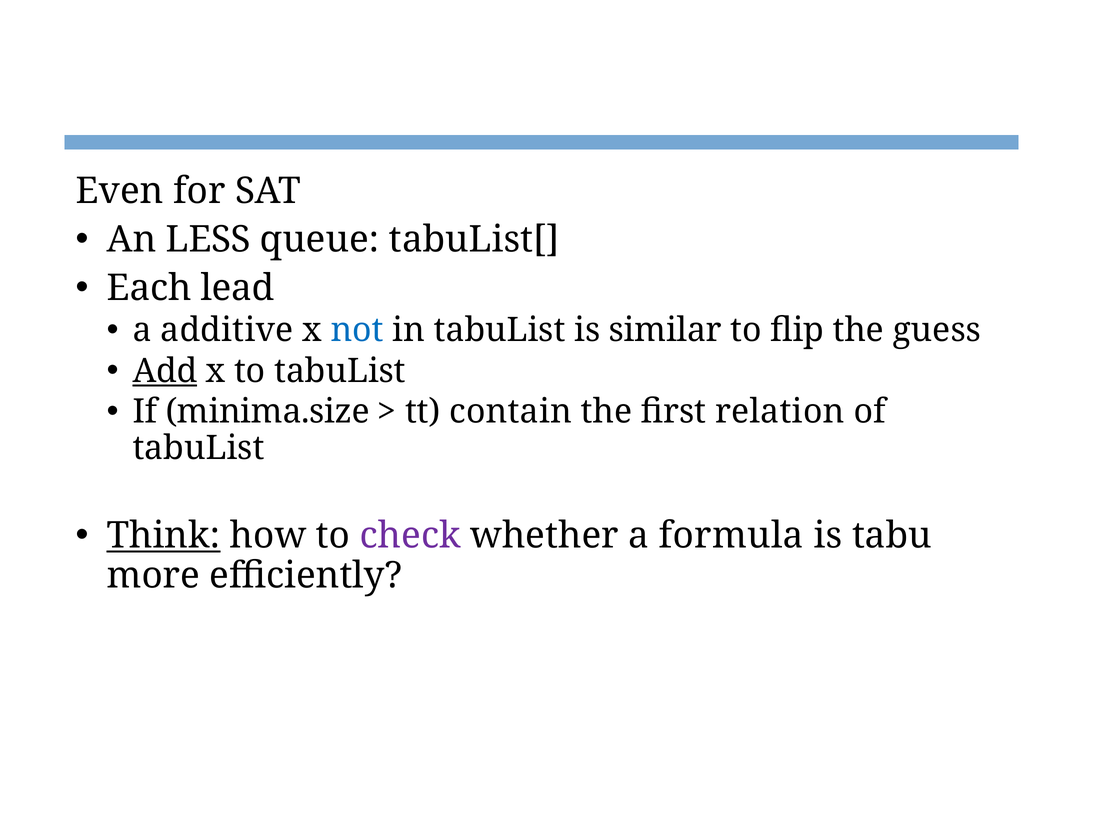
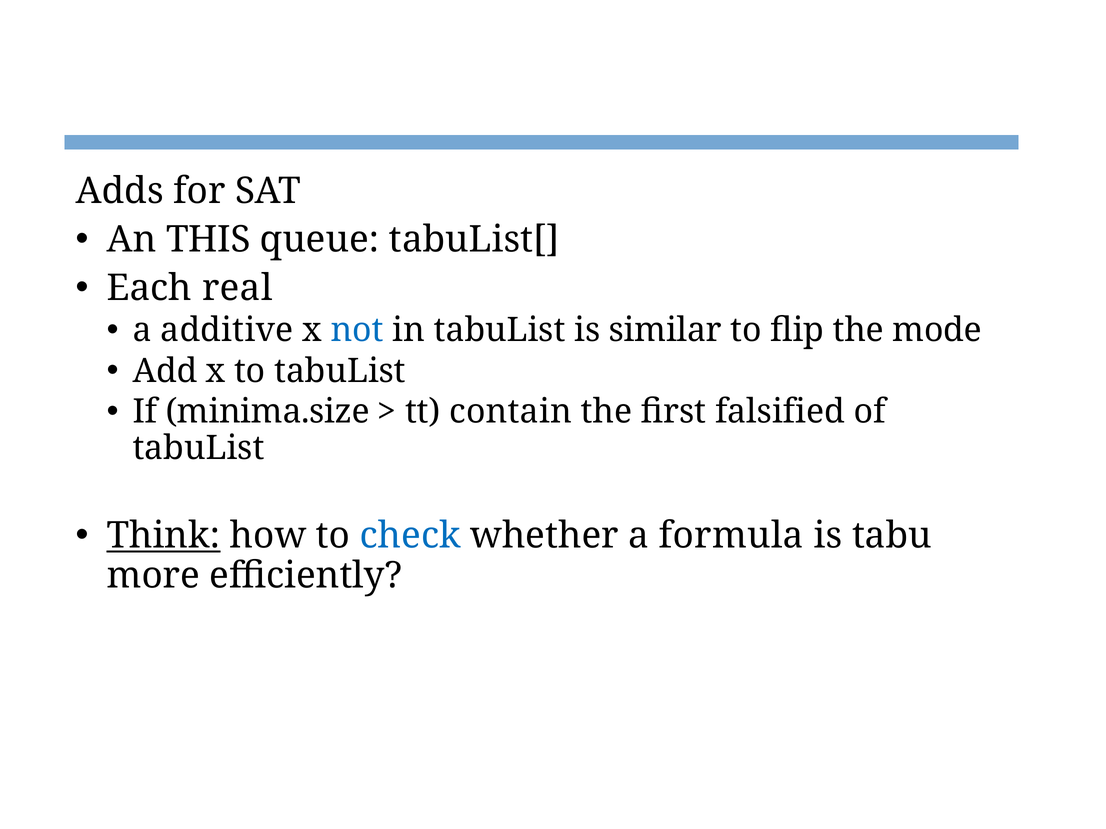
Even: Even -> Adds
LESS: LESS -> THIS
lead: lead -> real
guess: guess -> mode
Add underline: present -> none
relation: relation -> falsified
check colour: purple -> blue
